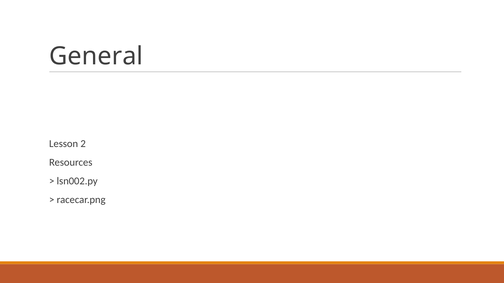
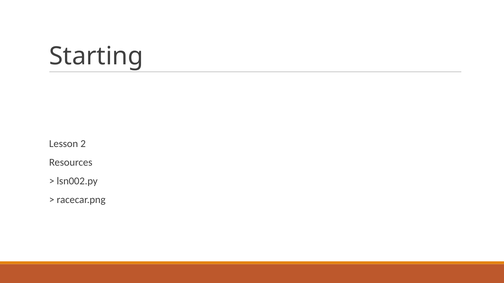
General: General -> Starting
